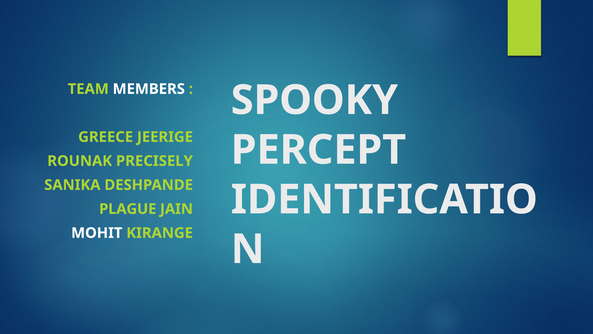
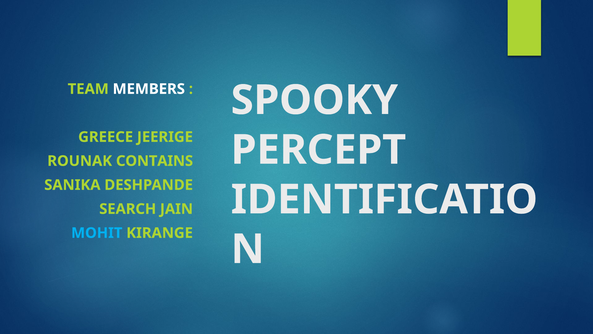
PRECISELY: PRECISELY -> CONTAINS
PLAGUE: PLAGUE -> SEARCH
MOHIT colour: white -> light blue
